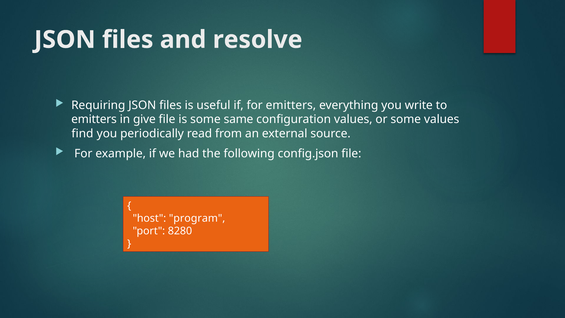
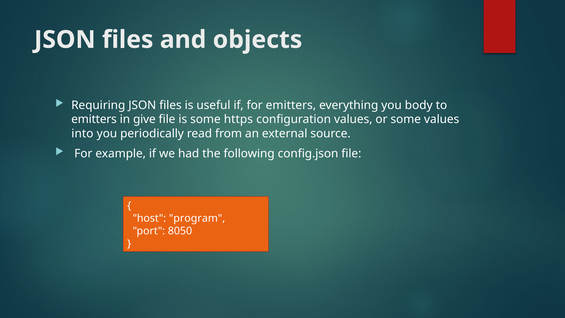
resolve: resolve -> objects
write: write -> body
same: same -> https
find: find -> into
8280: 8280 -> 8050
